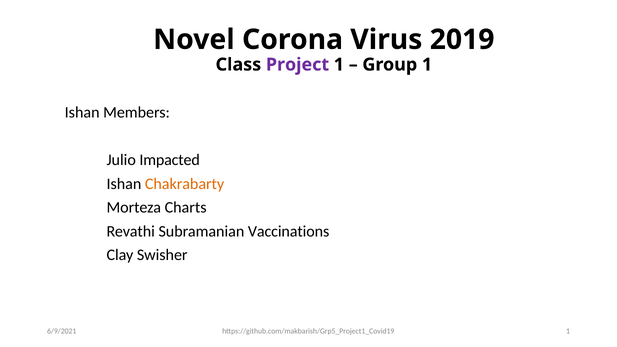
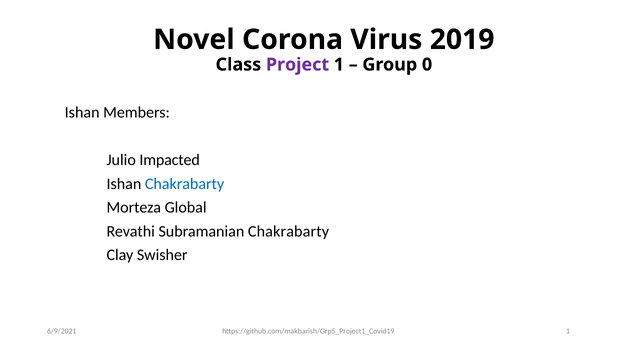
Group 1: 1 -> 0
Chakrabarty at (185, 184) colour: orange -> blue
Charts: Charts -> Global
Subramanian Vaccinations: Vaccinations -> Chakrabarty
